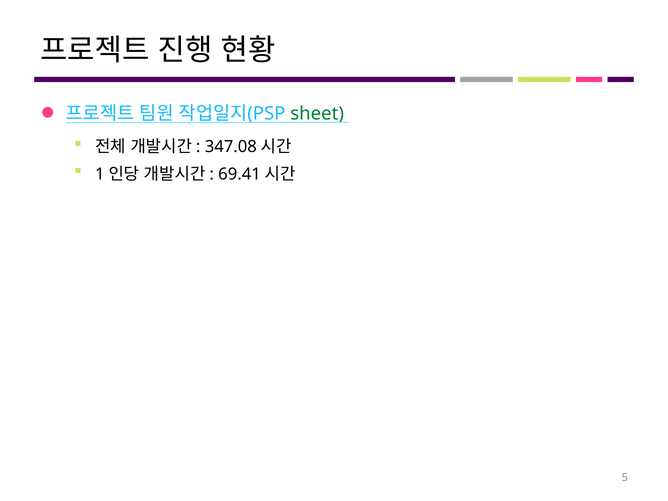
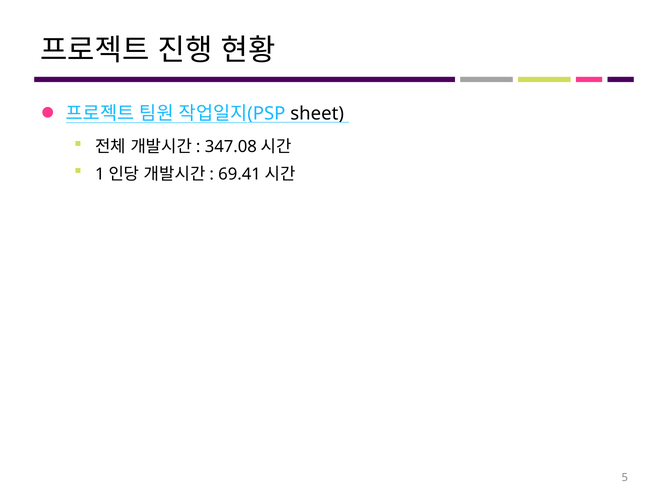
sheet colour: green -> black
